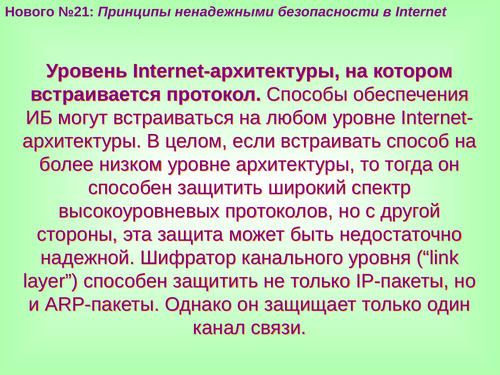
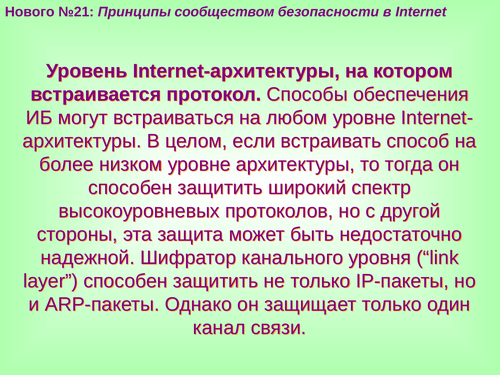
ненадежными: ненадежными -> сообществом
